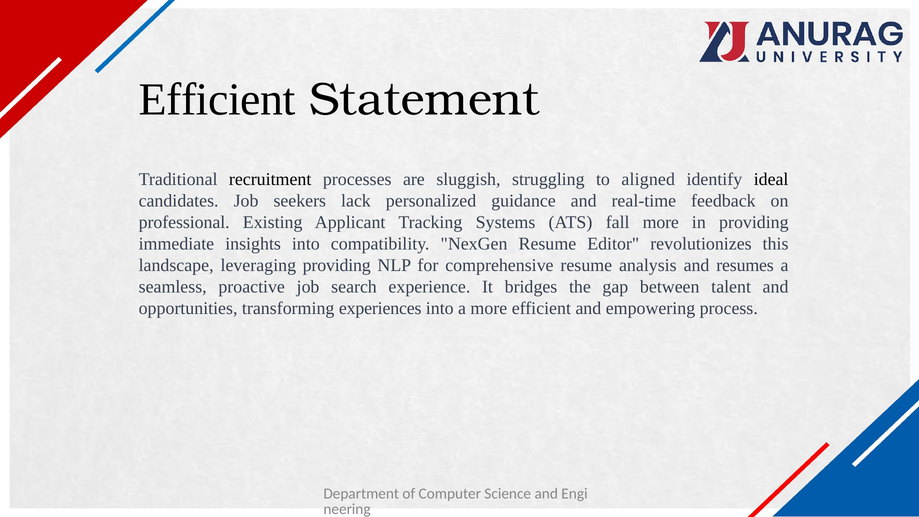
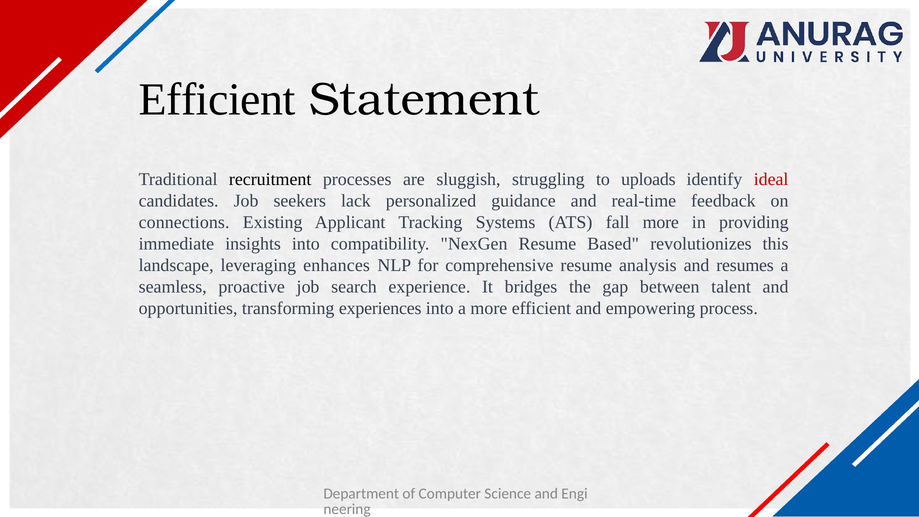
aligned: aligned -> uploads
ideal colour: black -> red
professional: professional -> connections
Editor: Editor -> Based
leveraging providing: providing -> enhances
